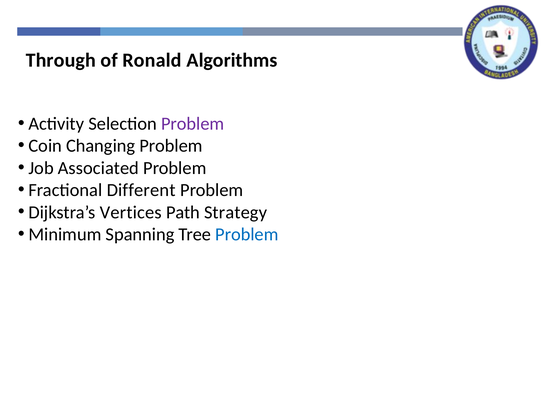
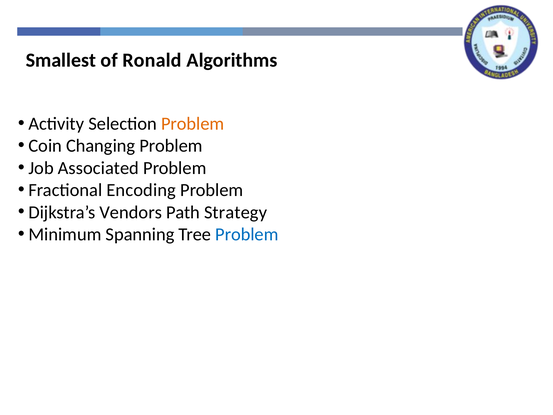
Through: Through -> Smallest
Problem at (193, 124) colour: purple -> orange
Different: Different -> Encoding
Vertices: Vertices -> Vendors
